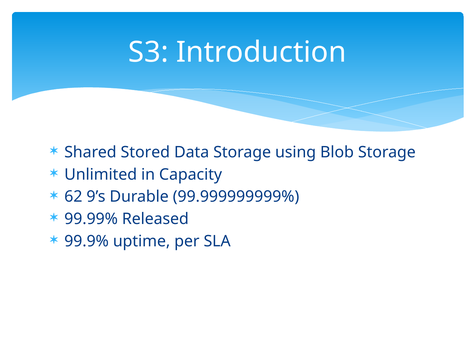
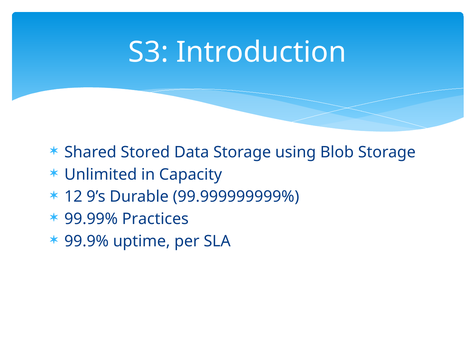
62: 62 -> 12
Released: Released -> Practices
